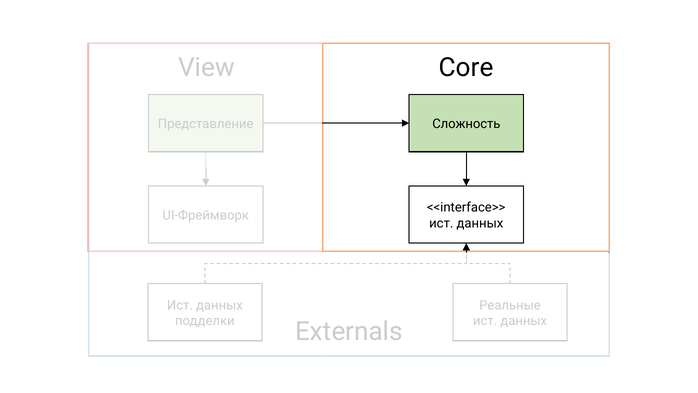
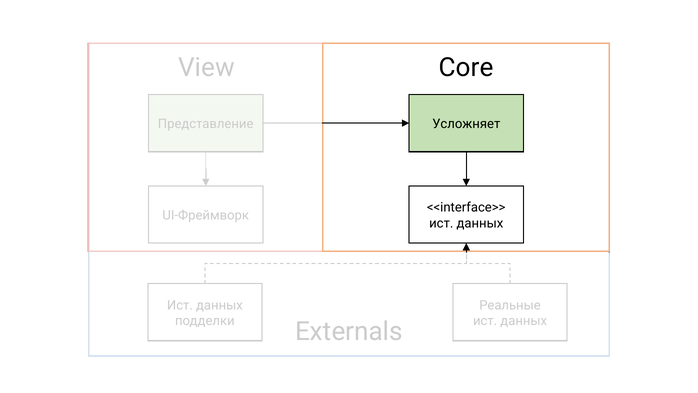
Сложность: Сложность -> Усложняет
